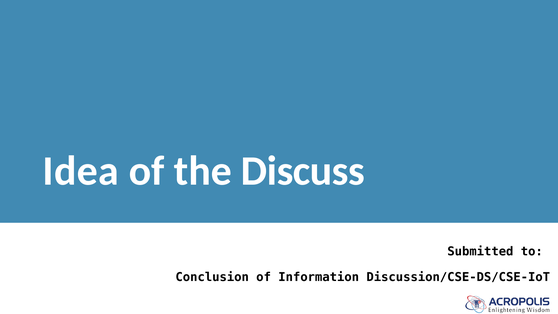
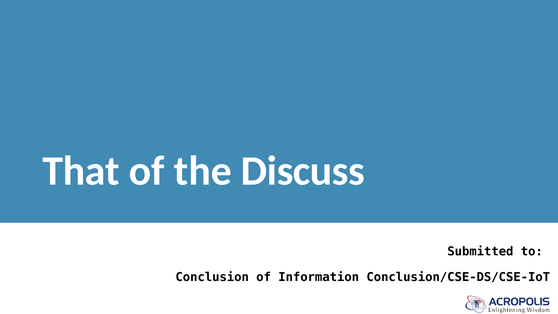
Idea: Idea -> That
Discussion/CSE-DS/CSE-IoT: Discussion/CSE-DS/CSE-IoT -> Conclusion/CSE-DS/CSE-IoT
